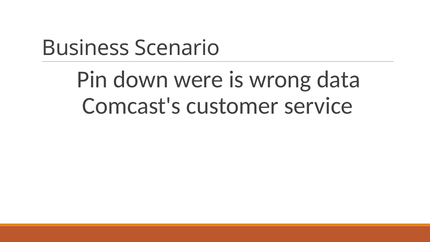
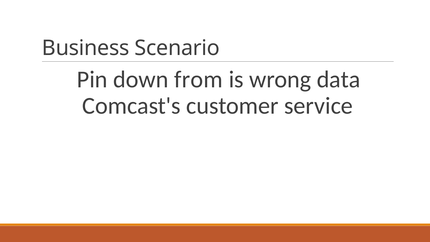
were: were -> from
